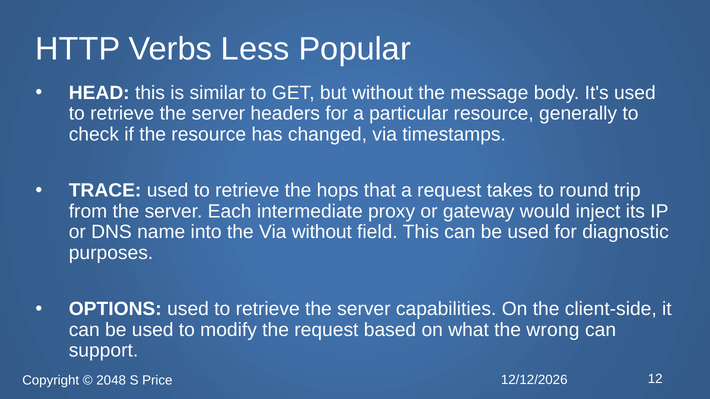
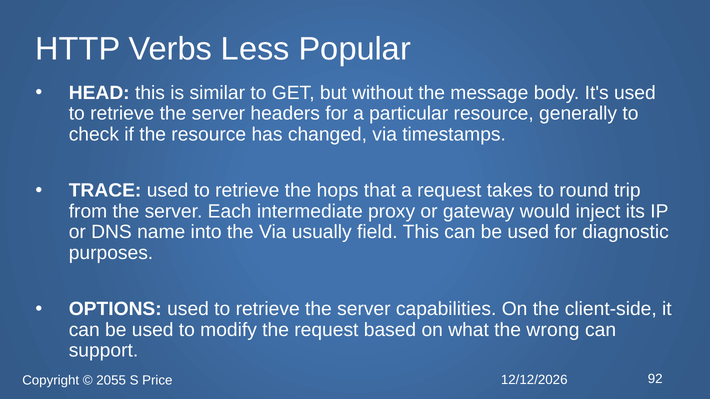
Via without: without -> usually
2048: 2048 -> 2055
12: 12 -> 92
